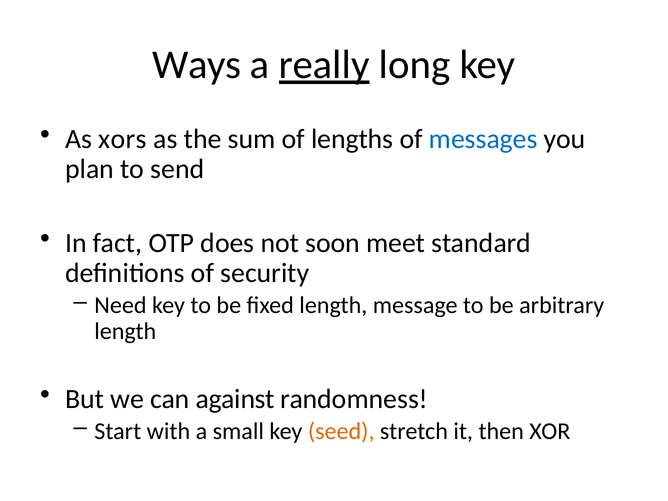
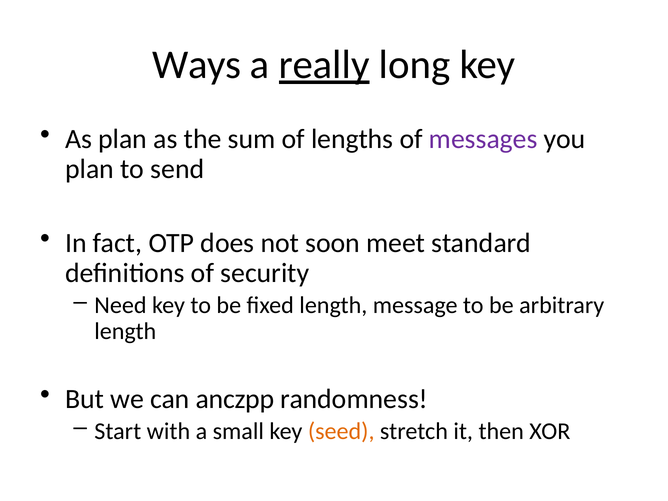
As xors: xors -> plan
messages colour: blue -> purple
against: against -> anczpp
